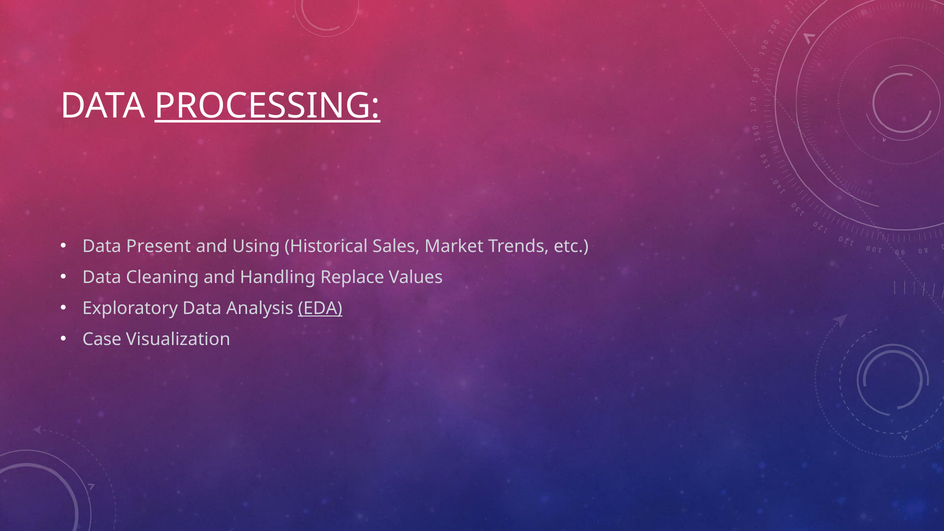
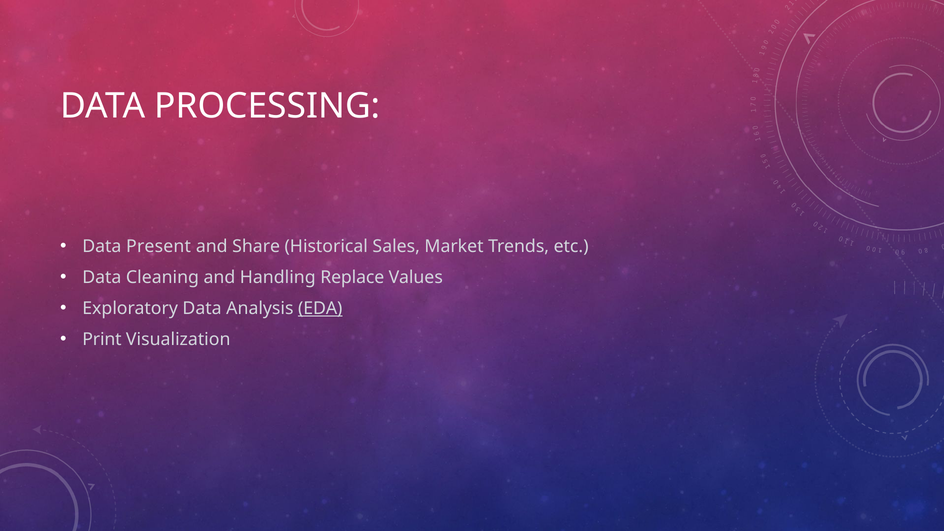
PROCESSING underline: present -> none
Using: Using -> Share
Case: Case -> Print
